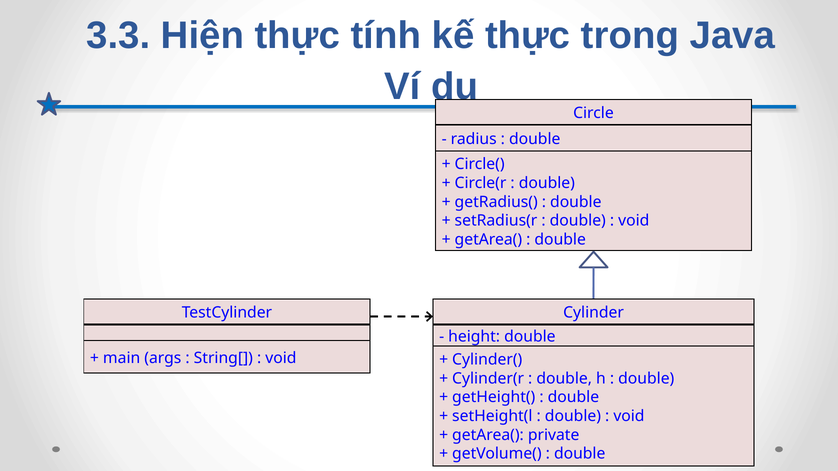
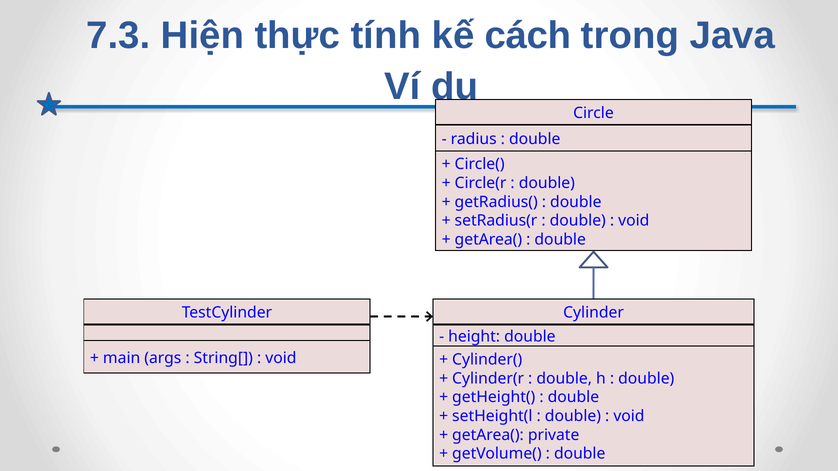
3.3: 3.3 -> 7.3
kế thực: thực -> cách
